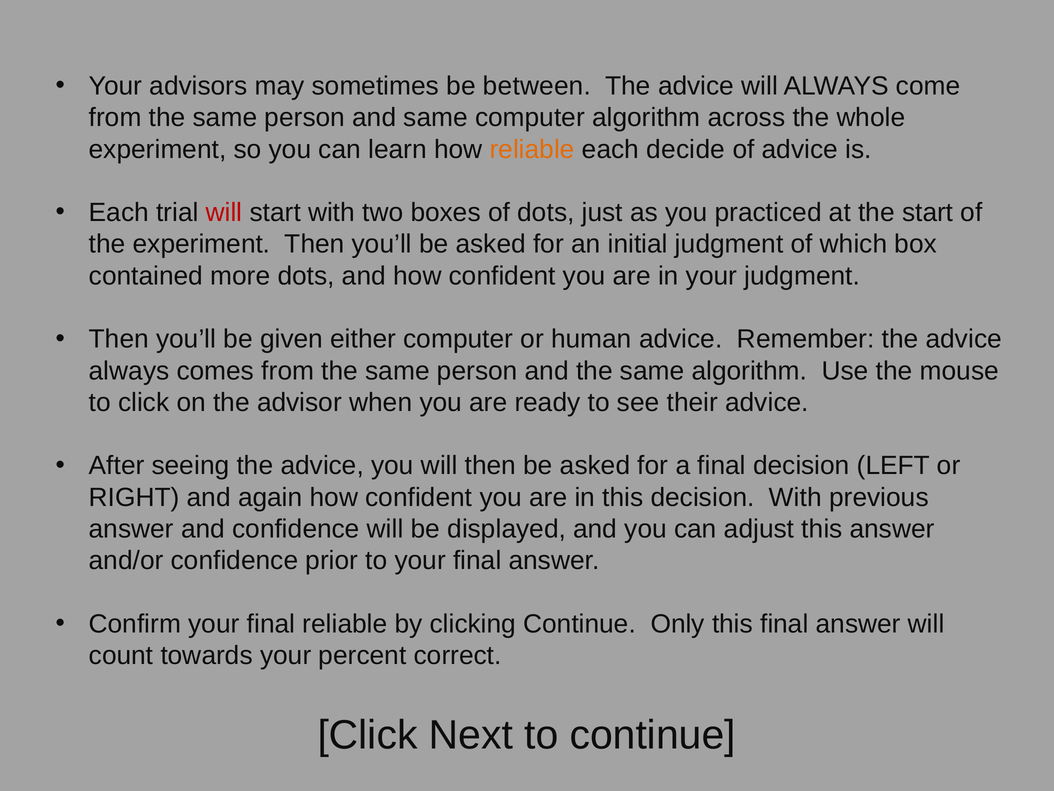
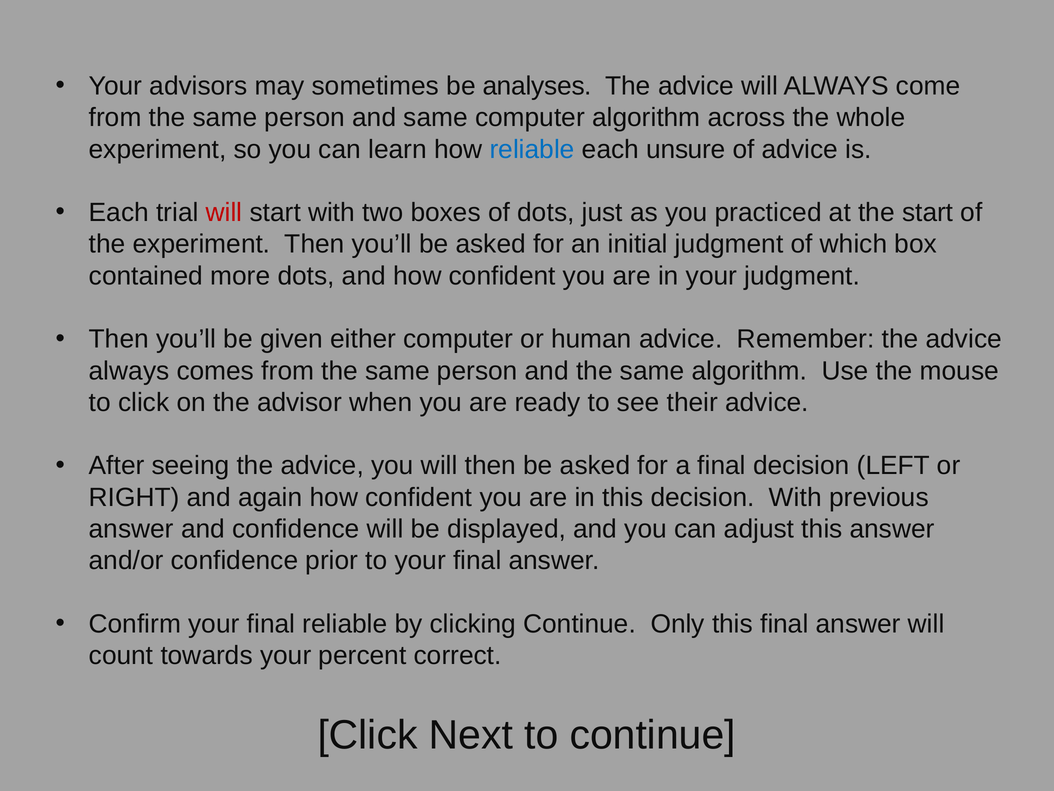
between: between -> analyses
reliable at (532, 149) colour: orange -> blue
decide: decide -> unsure
